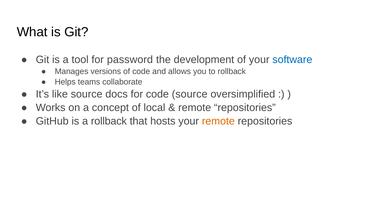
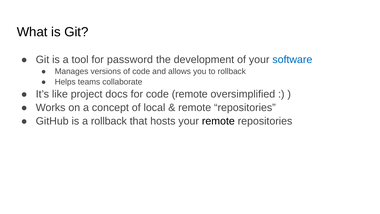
like source: source -> project
code source: source -> remote
remote at (218, 121) colour: orange -> black
